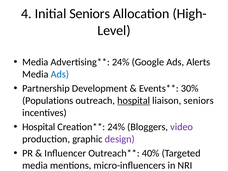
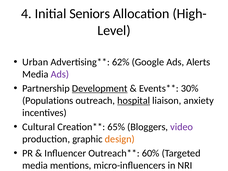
Media at (35, 62): Media -> Urban
24% at (121, 62): 24% -> 62%
Ads at (60, 74) colour: blue -> purple
Development underline: none -> present
liaison seniors: seniors -> anxiety
Hospital at (39, 127): Hospital -> Cultural
24% at (116, 127): 24% -> 65%
design colour: purple -> orange
40%: 40% -> 60%
